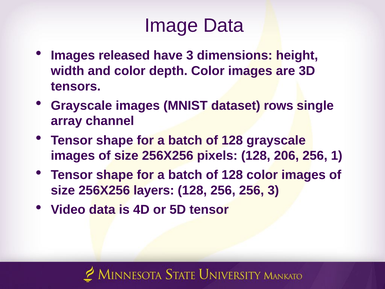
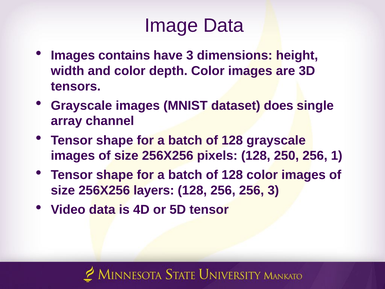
released: released -> contains
rows: rows -> does
206: 206 -> 250
